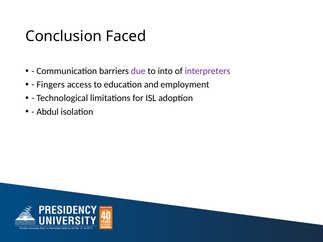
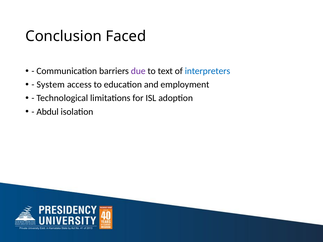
into: into -> text
interpreters colour: purple -> blue
Fingers: Fingers -> System
